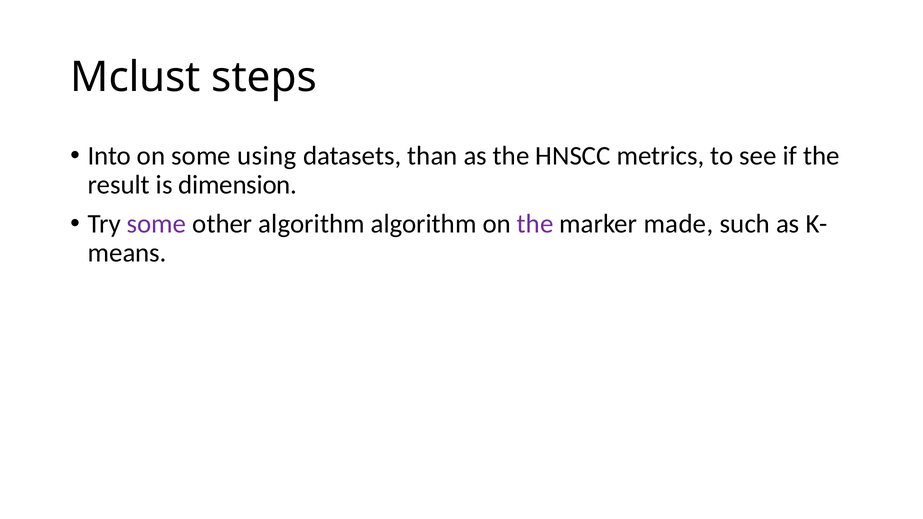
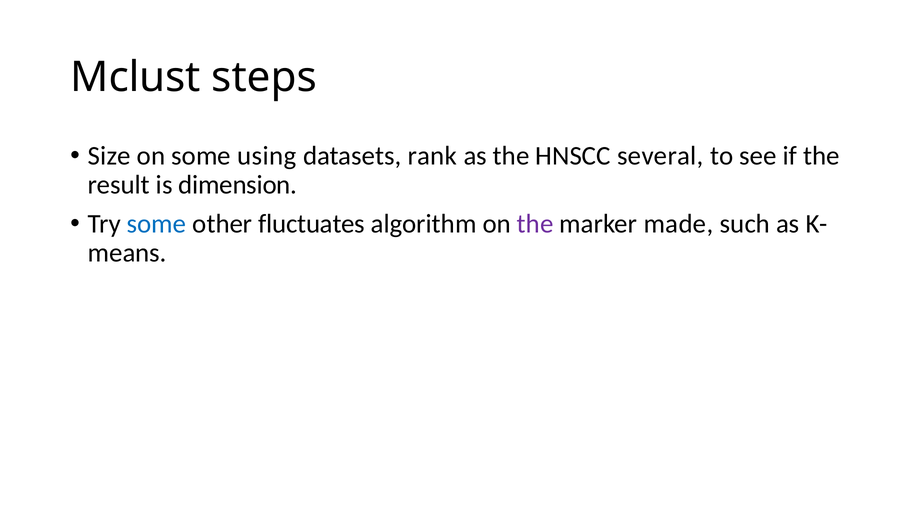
Into: Into -> Size
than: than -> rank
metrics: metrics -> several
some at (157, 224) colour: purple -> blue
other algorithm: algorithm -> fluctuates
